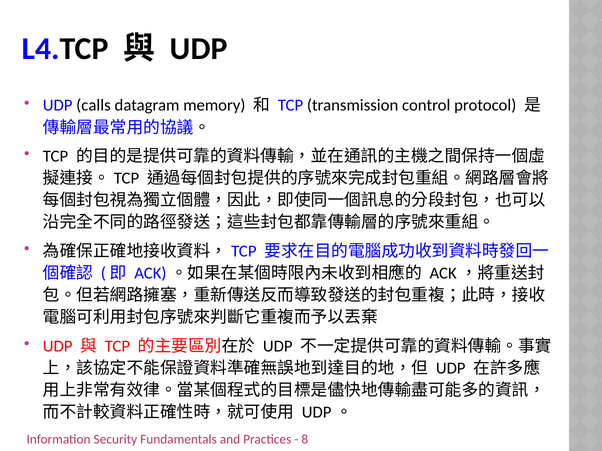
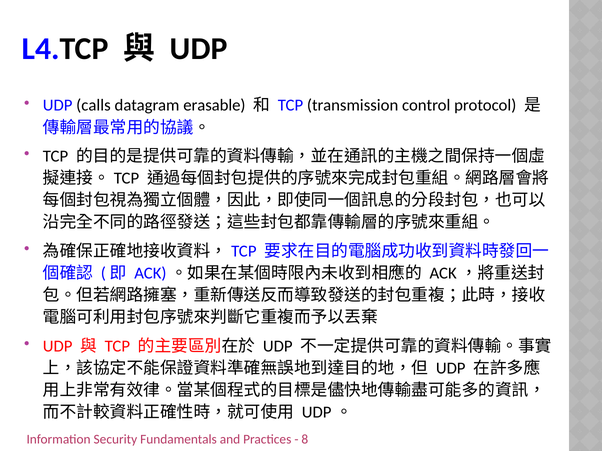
memory: memory -> erasable
